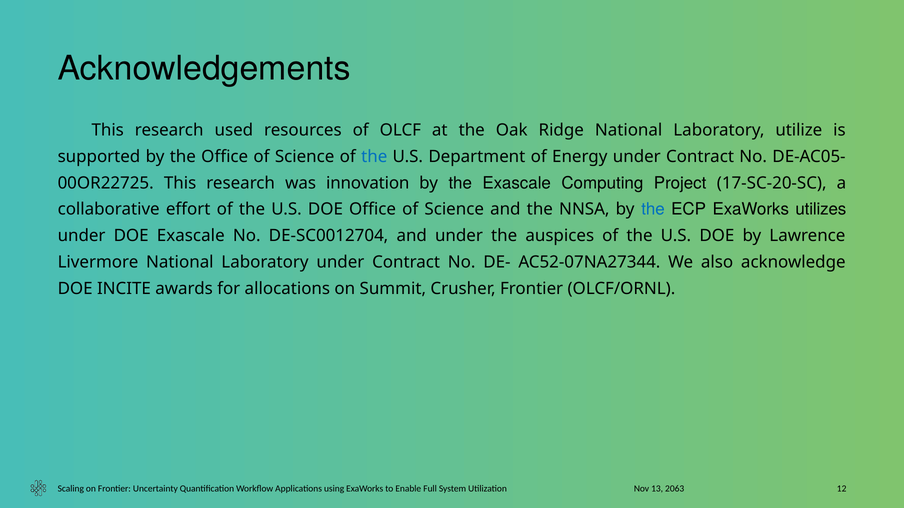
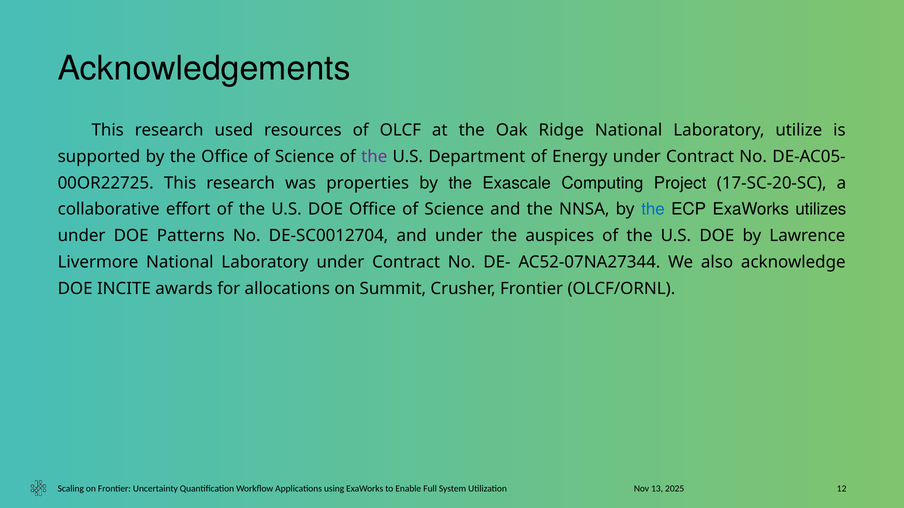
the at (374, 157) colour: blue -> purple
innovation: innovation -> properties
DOE Exascale: Exascale -> Patterns
2063: 2063 -> 2025
